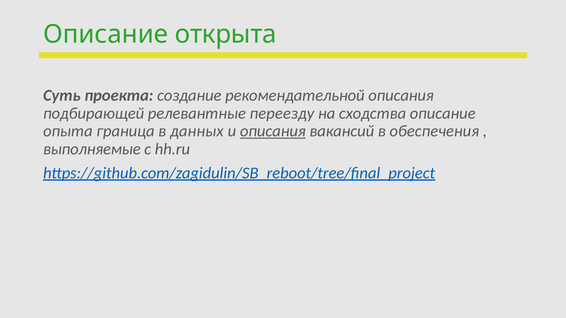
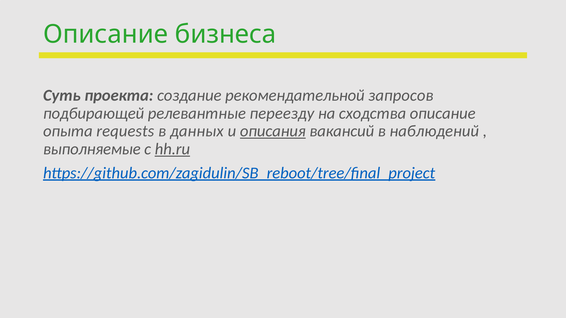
открыта: открыта -> бизнеса
рекомендательной описания: описания -> запросов
граница: граница -> requests
обеспечения: обеспечения -> наблюдений
hh.ru underline: none -> present
